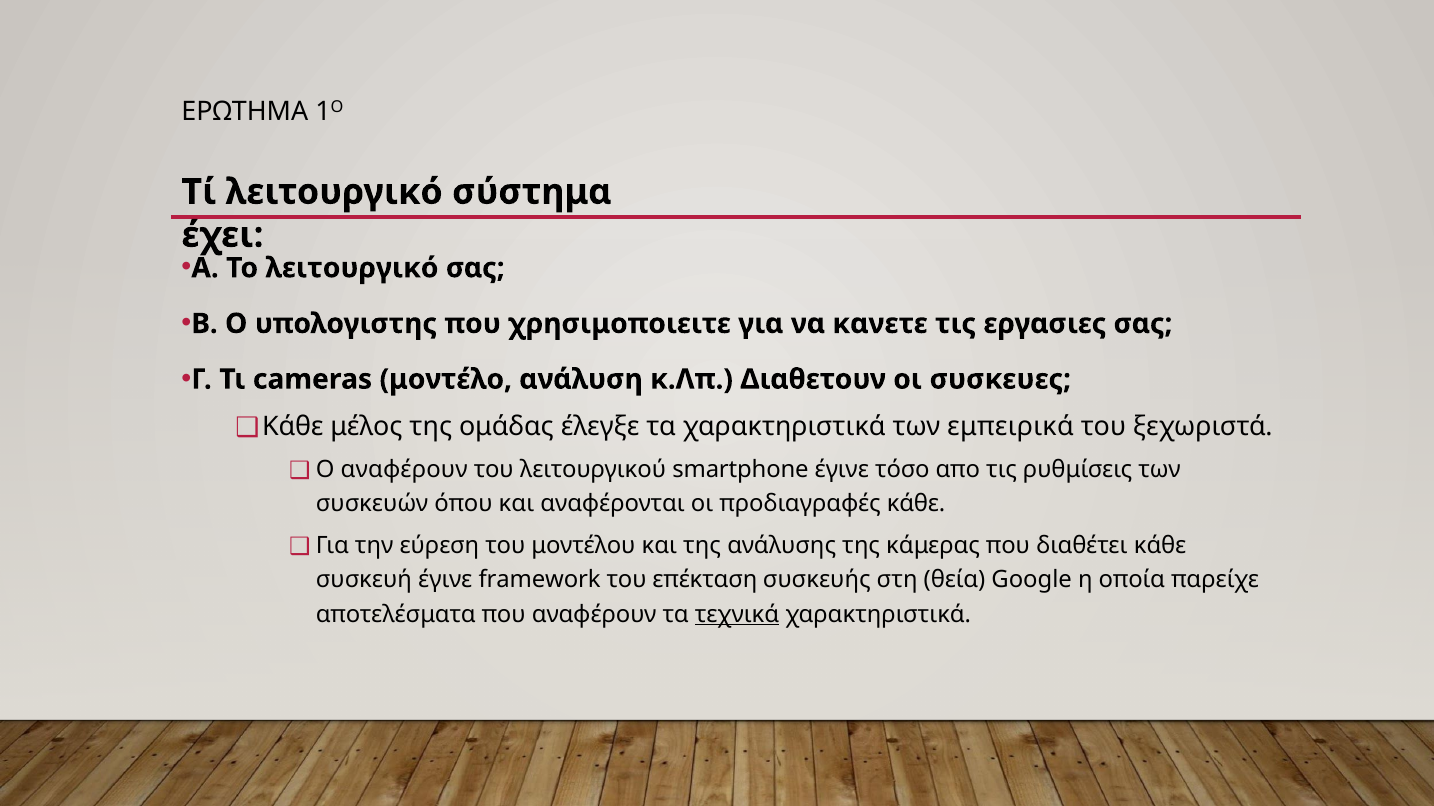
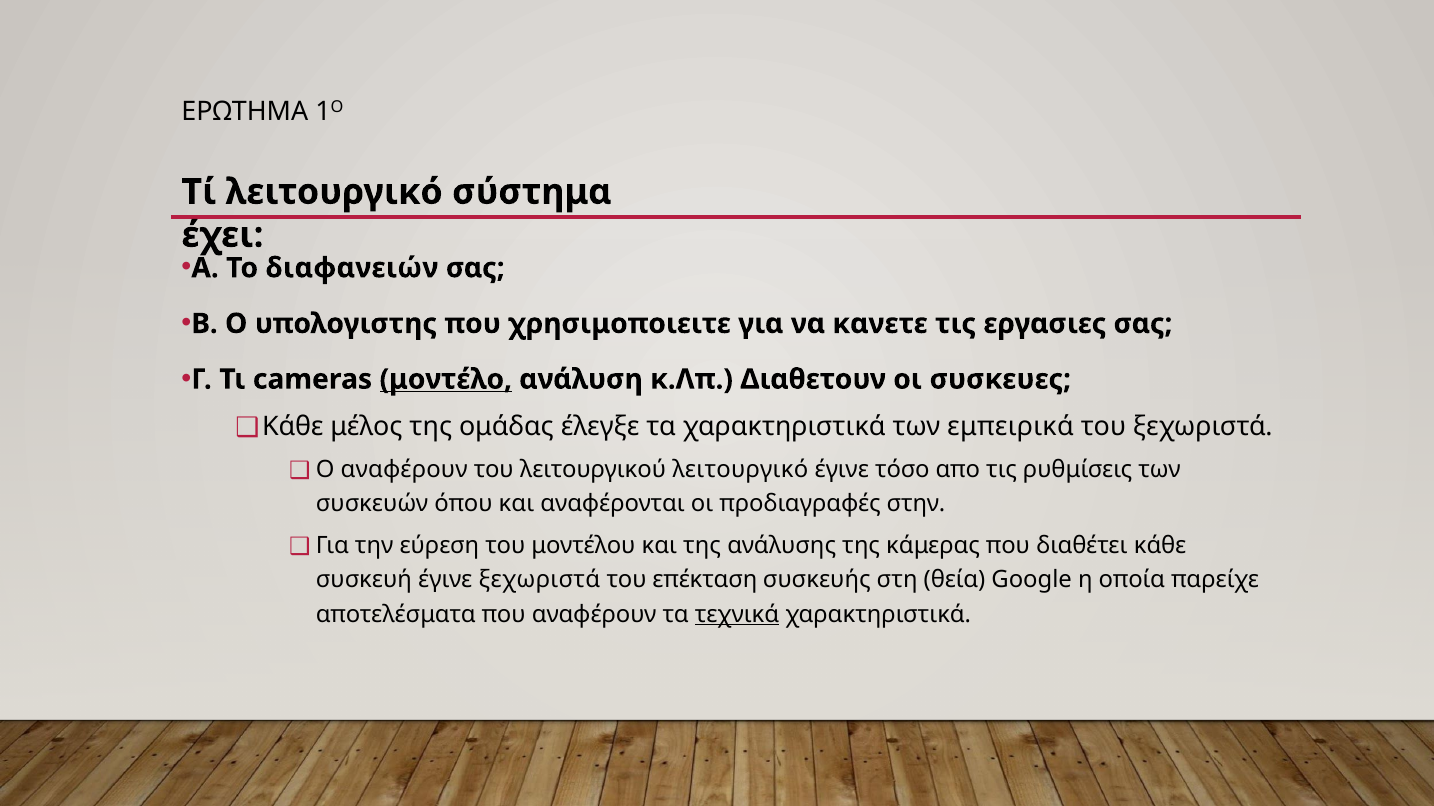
Το λειτουργικό: λειτουργικό -> διαφανειών
μοντέλο underline: none -> present
λειτουργικού smartphone: smartphone -> λειτουργικό
προδιαγραφές κάθε: κάθε -> στην
έγινε framework: framework -> ξεχωριστά
